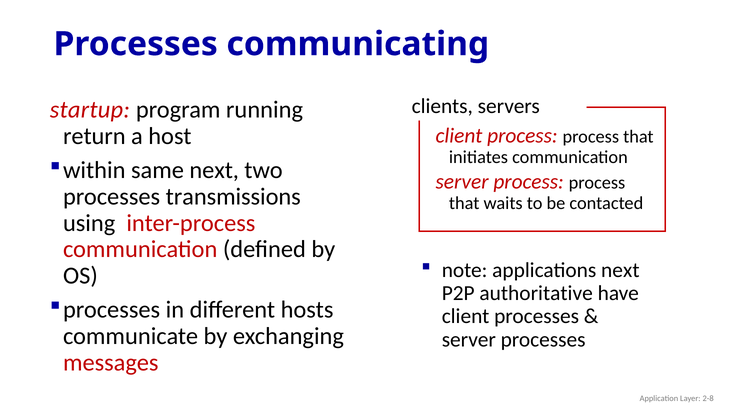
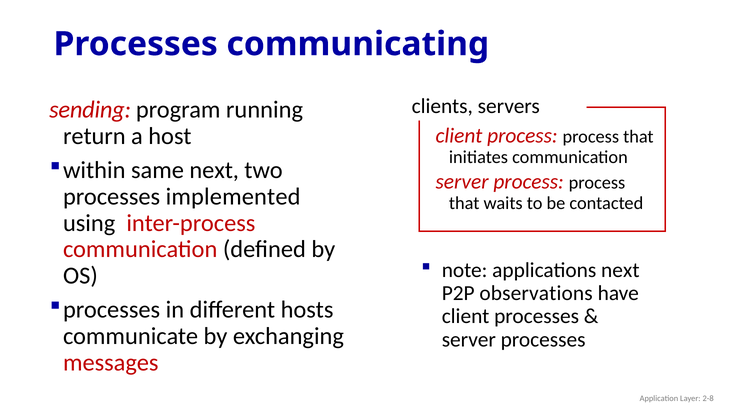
startup: startup -> sending
transmissions: transmissions -> implemented
authoritative: authoritative -> observations
